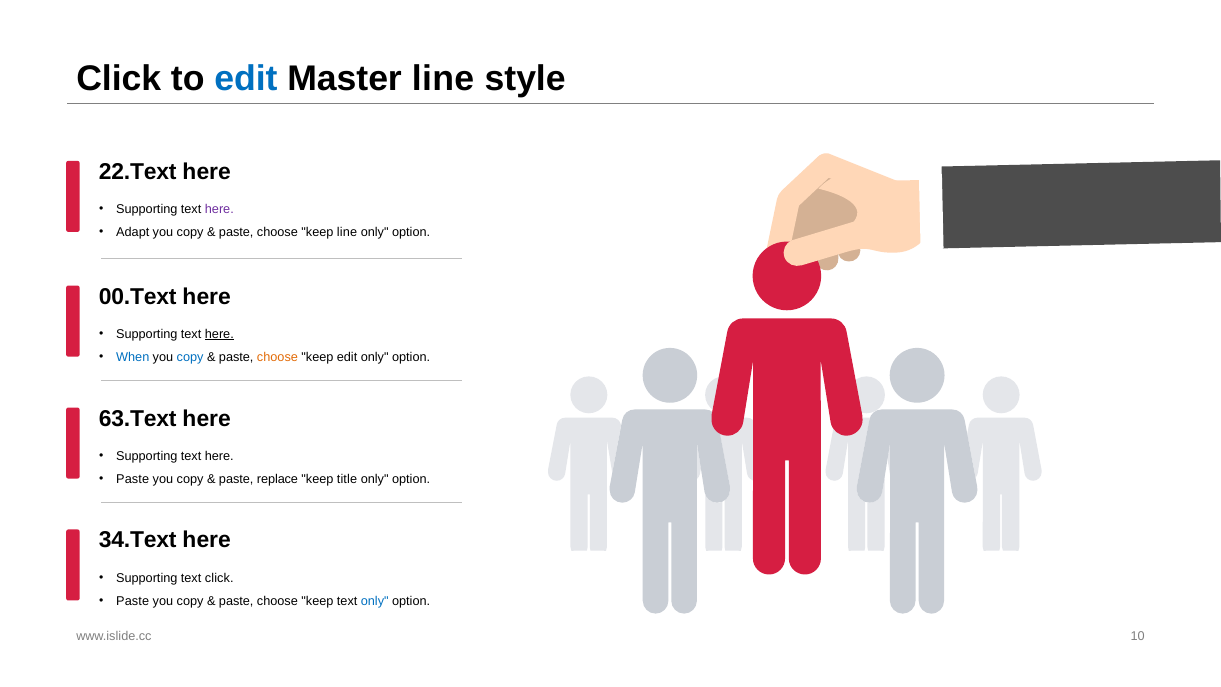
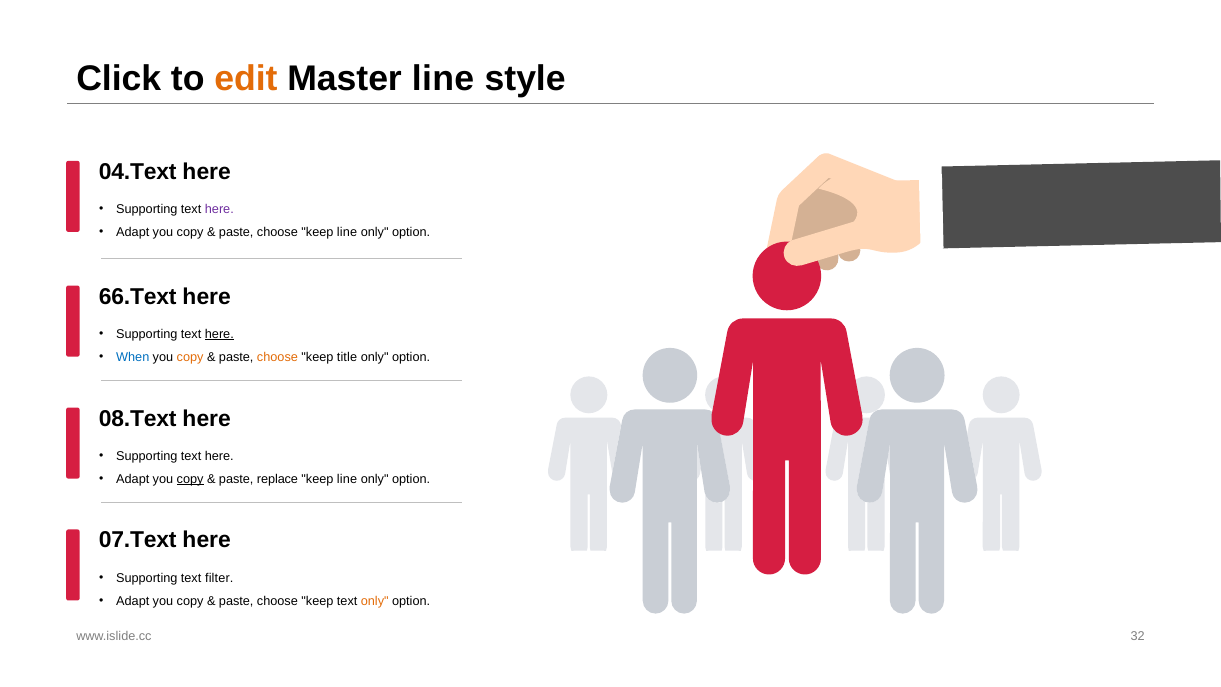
edit at (246, 79) colour: blue -> orange
22.Text: 22.Text -> 04.Text
00.Text: 00.Text -> 66.Text
copy at (190, 357) colour: blue -> orange
keep edit: edit -> title
63.Text: 63.Text -> 08.Text
Paste at (133, 479): Paste -> Adapt
copy at (190, 479) underline: none -> present
title at (347, 479): title -> line
34.Text: 34.Text -> 07.Text
text click: click -> filter
Paste at (133, 601): Paste -> Adapt
only at (375, 601) colour: blue -> orange
10: 10 -> 32
